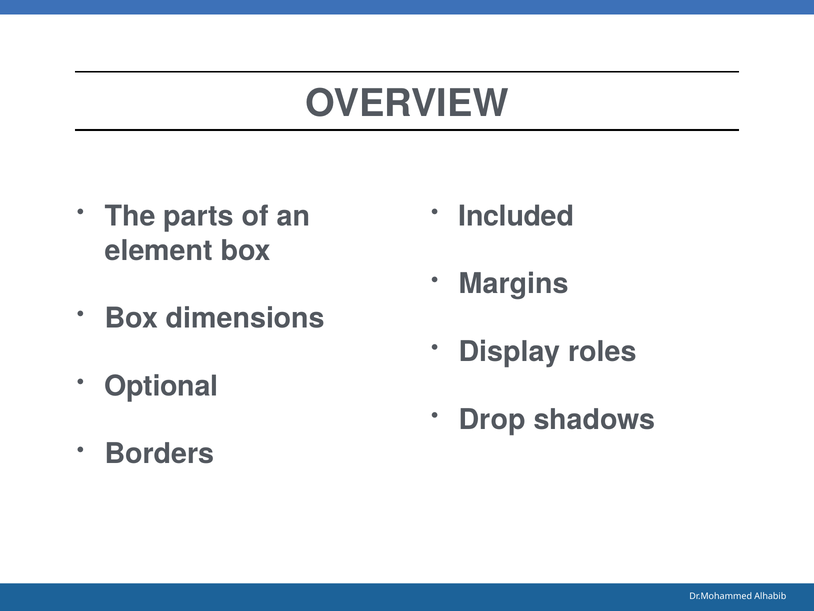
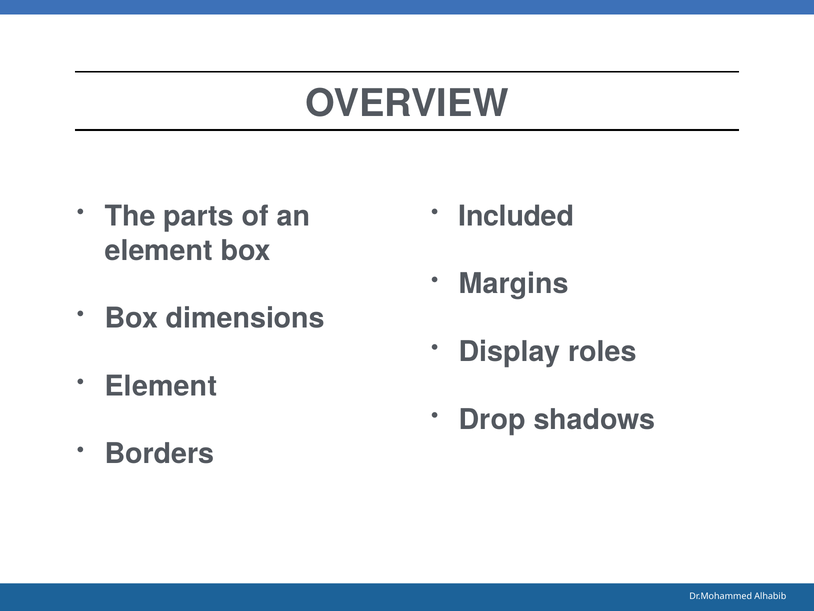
Optional at (161, 386): Optional -> Element
